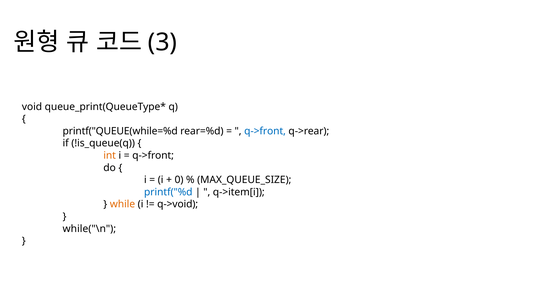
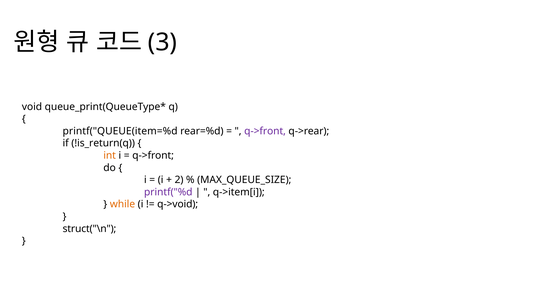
printf("QUEUE(while=%d: printf("QUEUE(while=%d -> printf("QUEUE(item=%d
q->front at (265, 131) colour: blue -> purple
!is_queue(q: !is_queue(q -> !is_return(q
0: 0 -> 2
printf("%d colour: blue -> purple
while("\n: while("\n -> struct("\n
